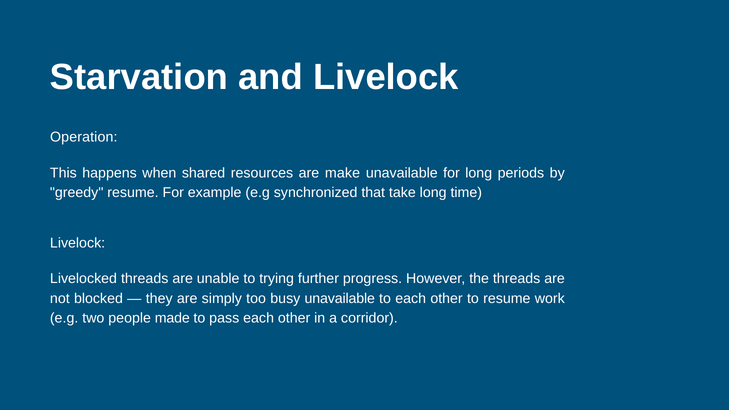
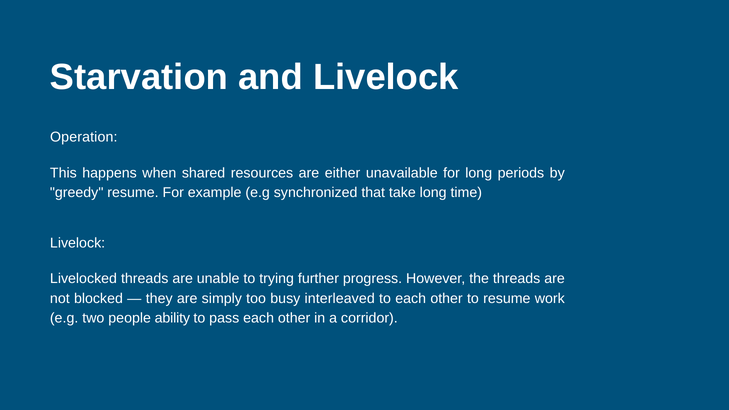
make: make -> either
busy unavailable: unavailable -> interleaved
made: made -> ability
